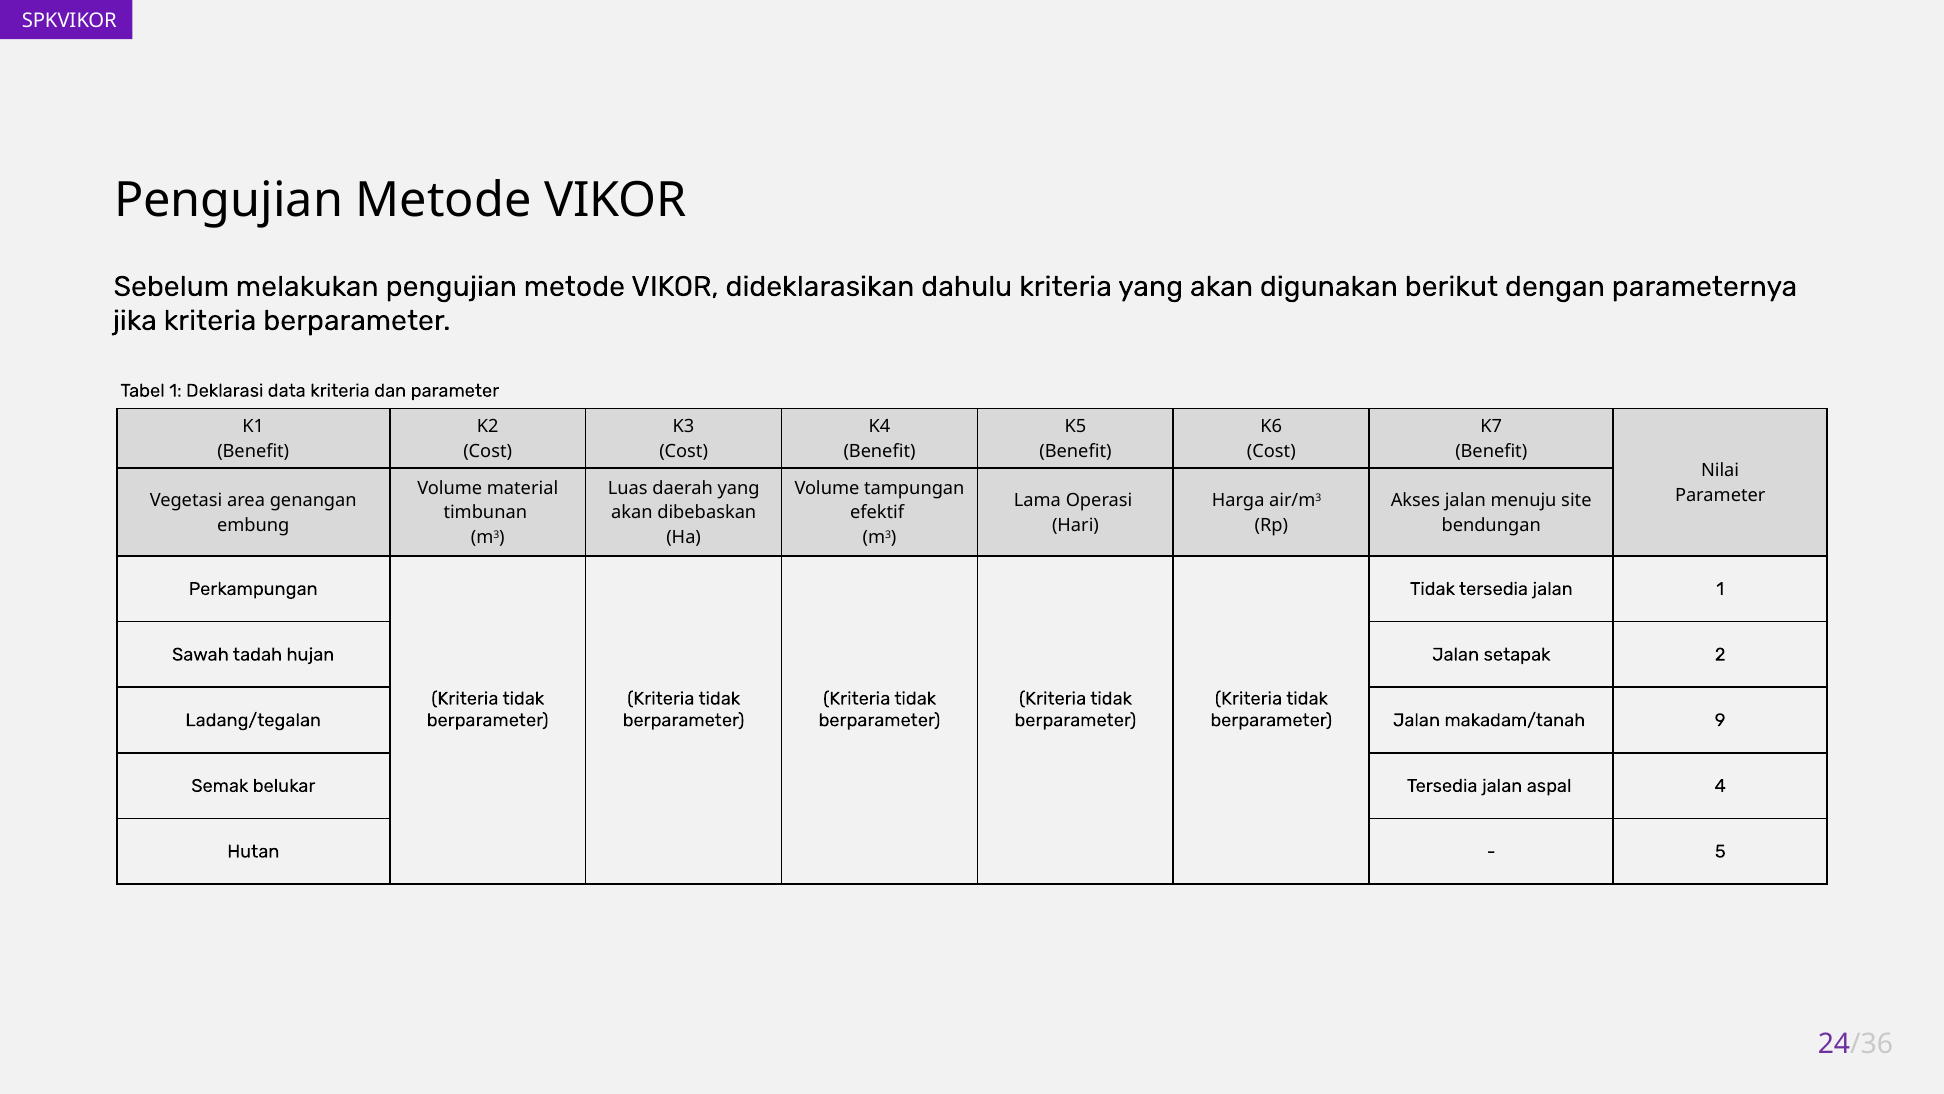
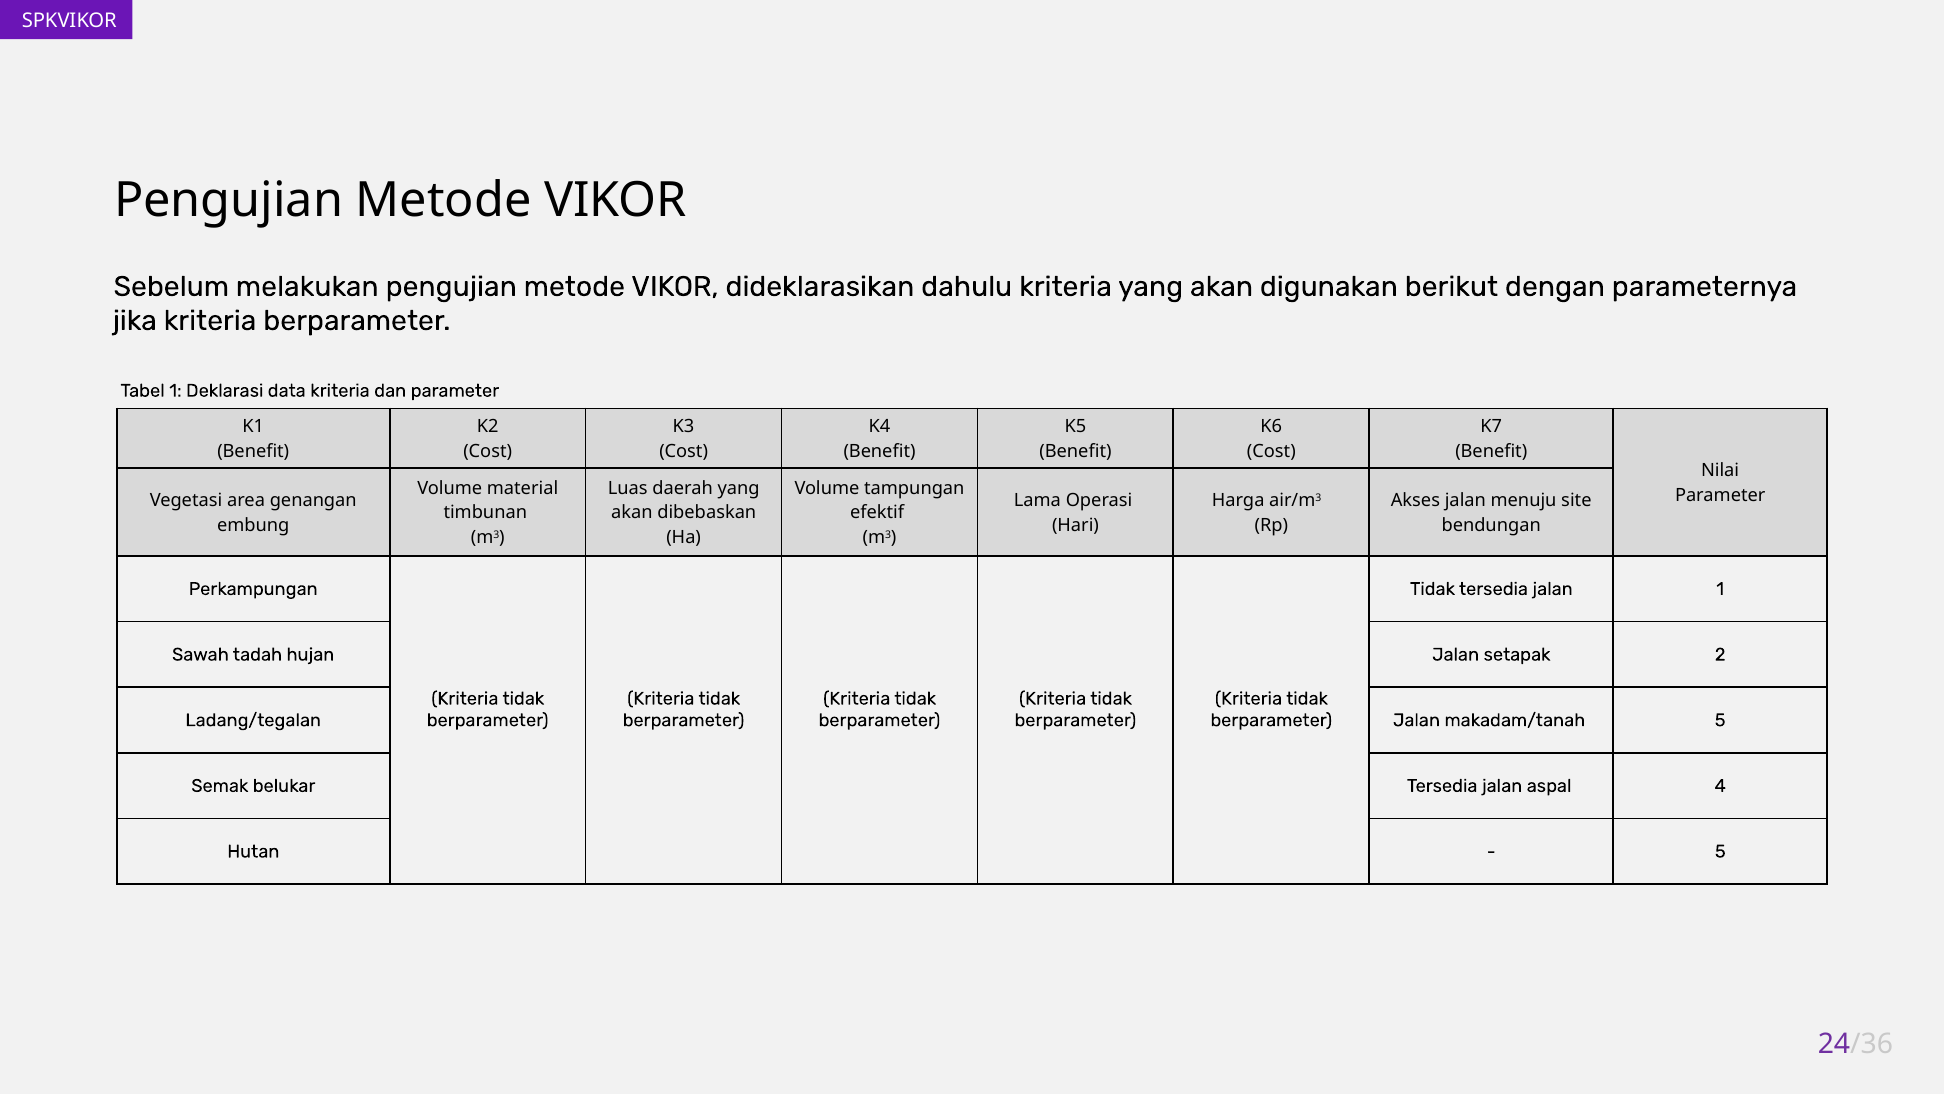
makadam/tanah 9: 9 -> 5
